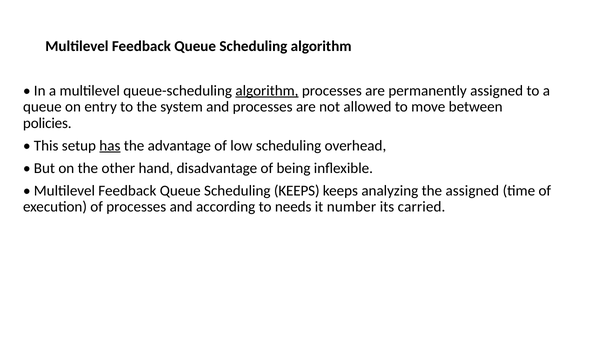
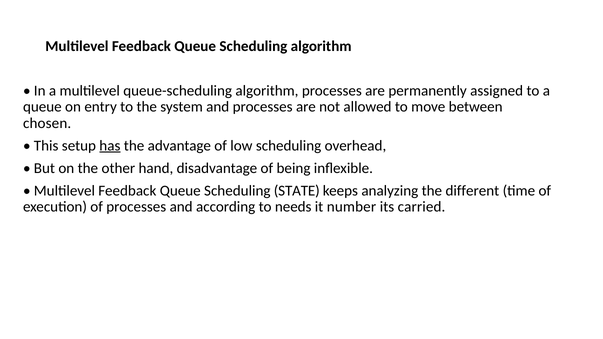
algorithm at (267, 91) underline: present -> none
policies: policies -> chosen
Scheduling KEEPS: KEEPS -> STATE
the assigned: assigned -> different
